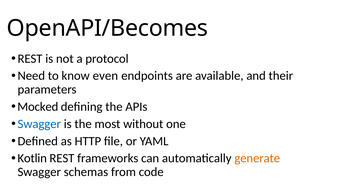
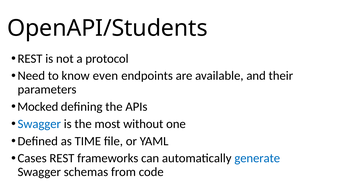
OpenAPI/Becomes: OpenAPI/Becomes -> OpenAPI/Students
HTTP: HTTP -> TIME
Kotlin: Kotlin -> Cases
generate colour: orange -> blue
